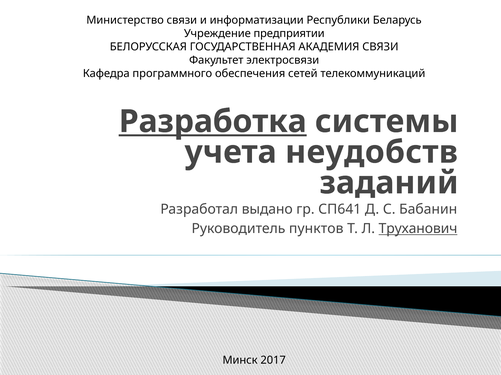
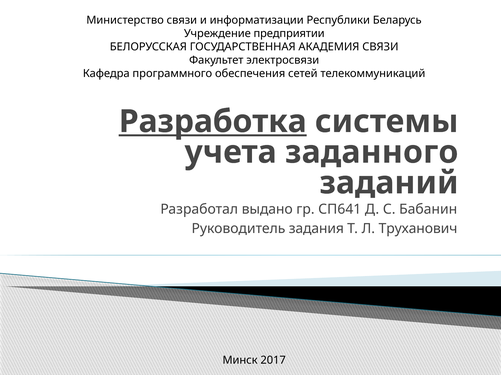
неудобств: неудобств -> заданного
пунктов: пунктов -> задания
Труханович underline: present -> none
